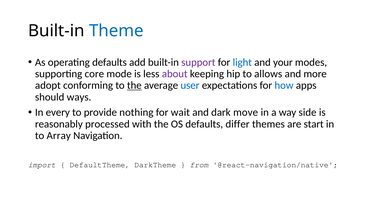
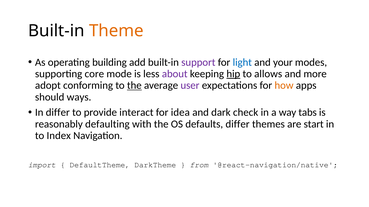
Theme colour: blue -> orange
operating defaults: defaults -> building
hip underline: none -> present
user colour: blue -> purple
how colour: blue -> orange
In every: every -> differ
nothing: nothing -> interact
wait: wait -> idea
move: move -> check
side: side -> tabs
processed: processed -> defaulting
Array: Array -> Index
